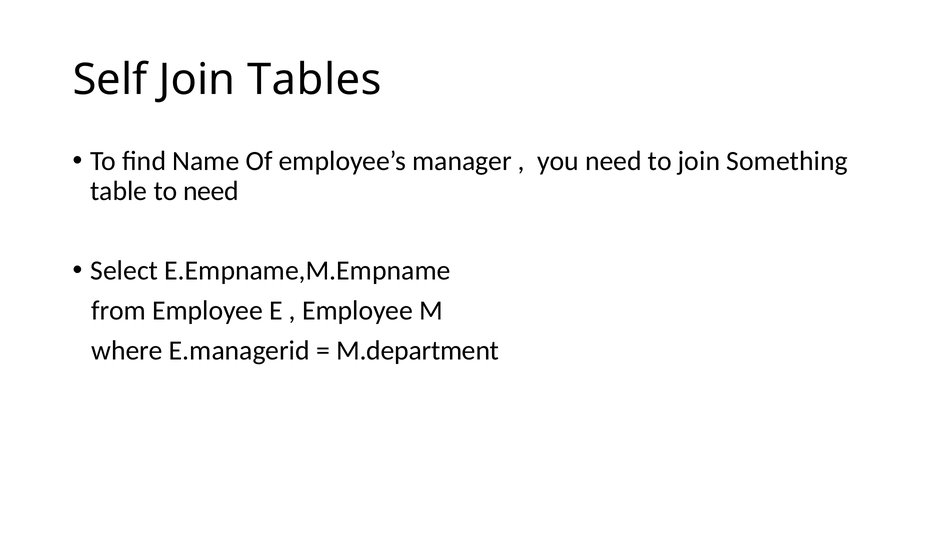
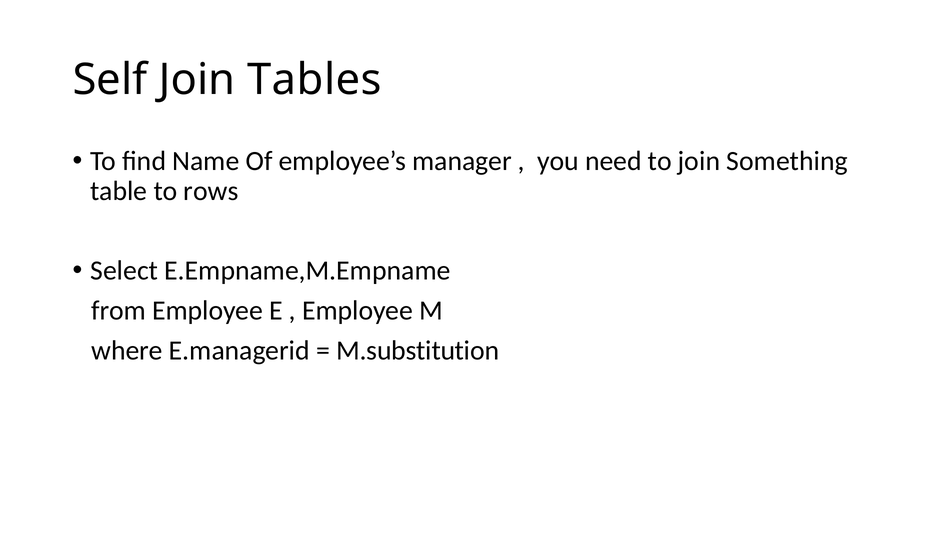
to need: need -> rows
M.department: M.department -> M.substitution
